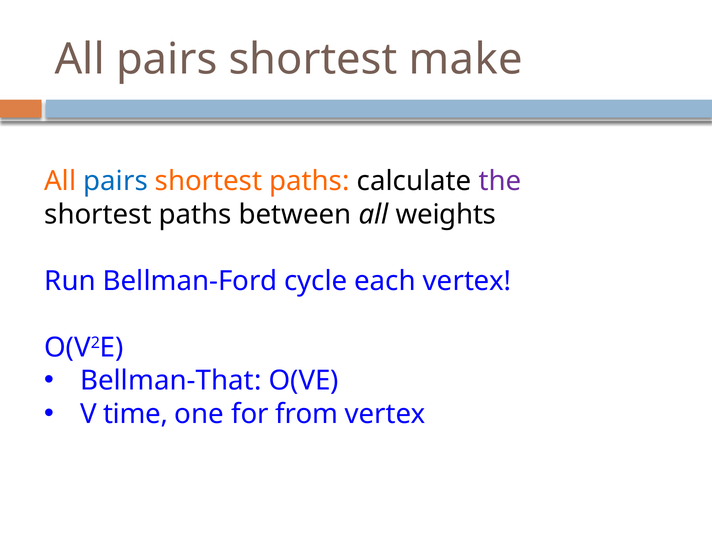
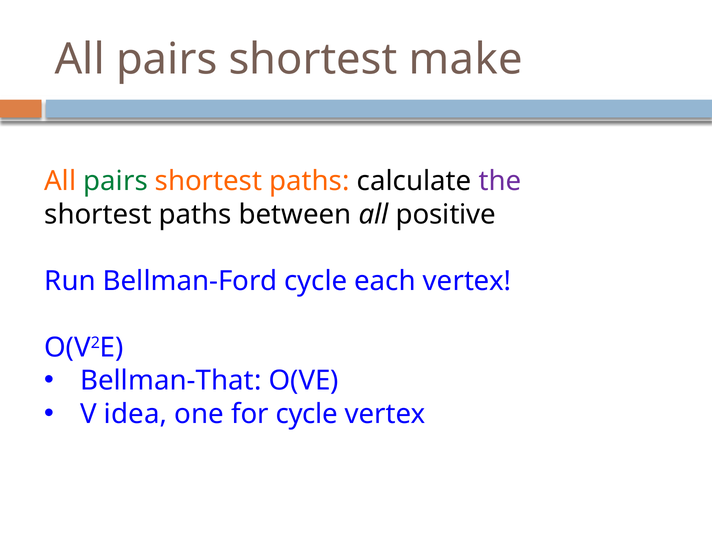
pairs at (116, 181) colour: blue -> green
weights: weights -> positive
time: time -> idea
for from: from -> cycle
